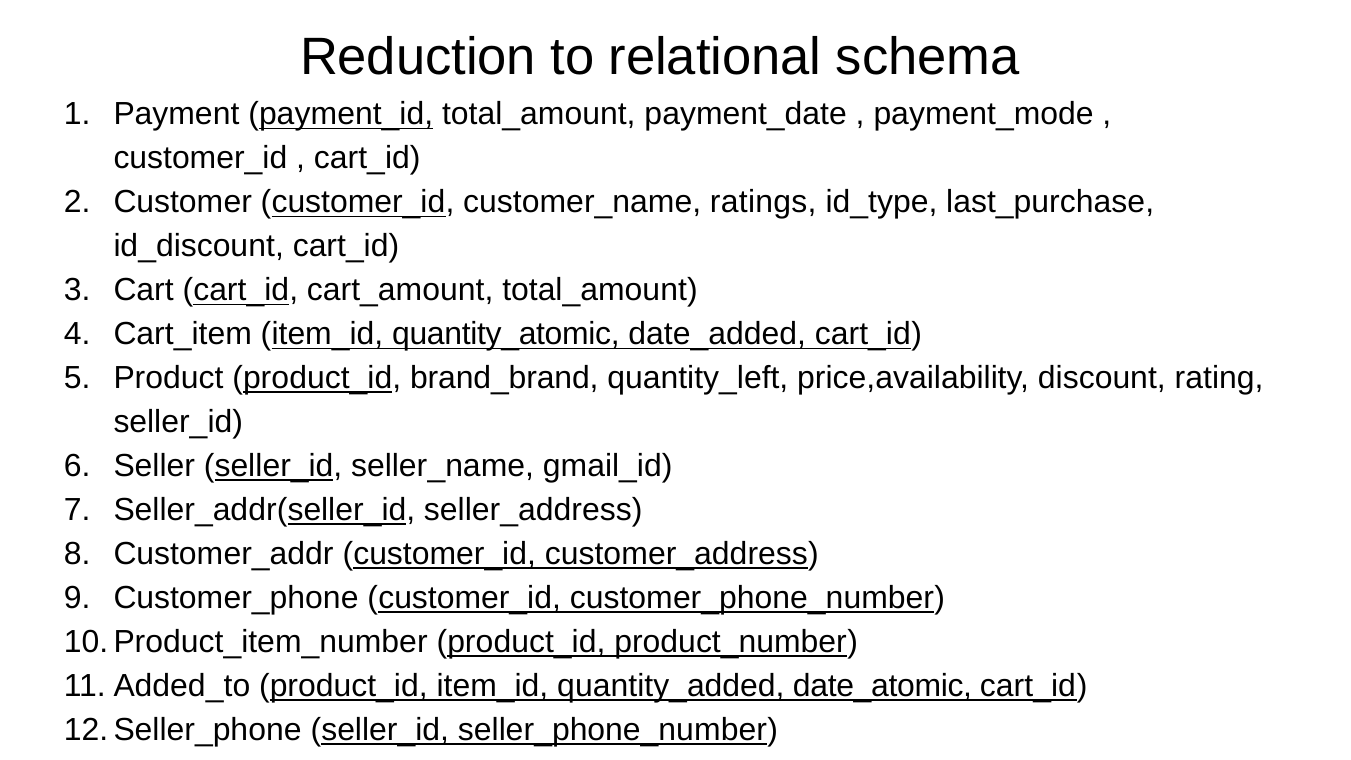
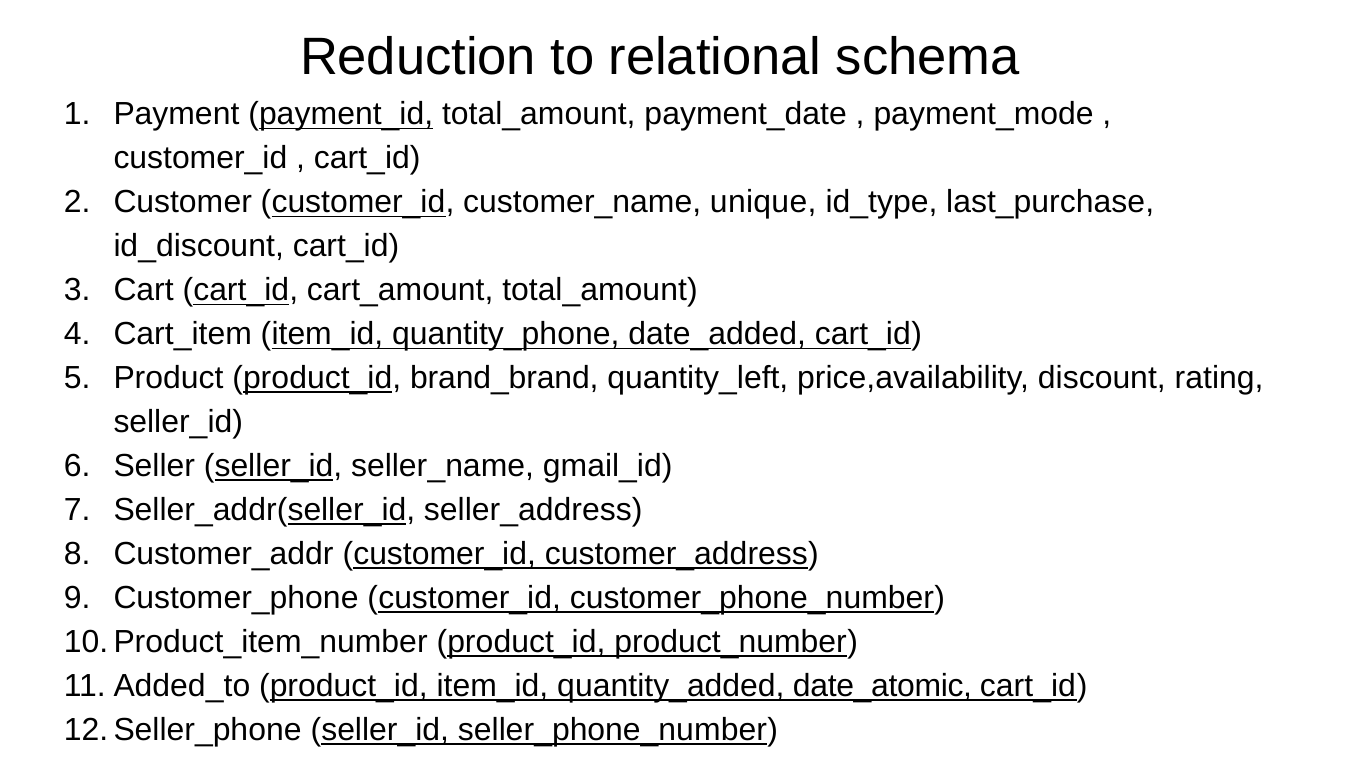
ratings: ratings -> unique
quantity_atomic: quantity_atomic -> quantity_phone
